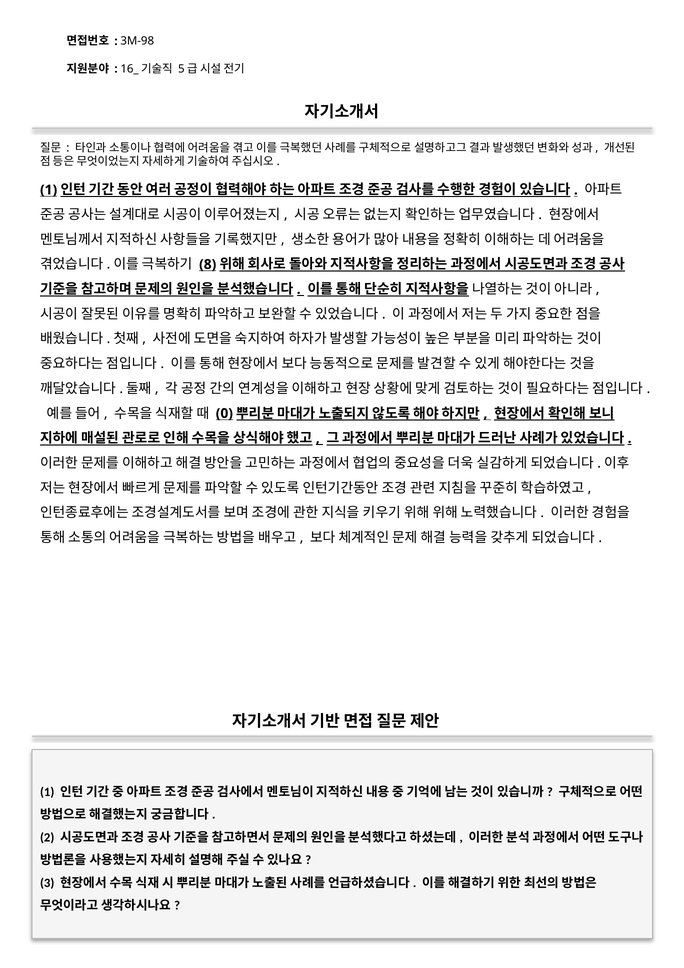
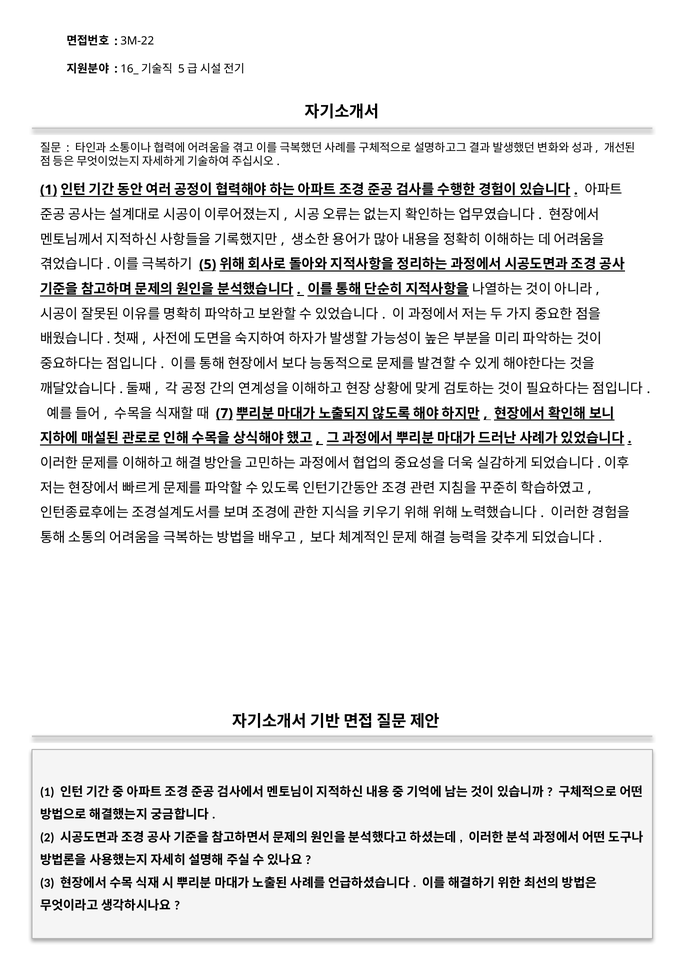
3M-98: 3M-98 -> 3M-22
8: 8 -> 5
0: 0 -> 7
